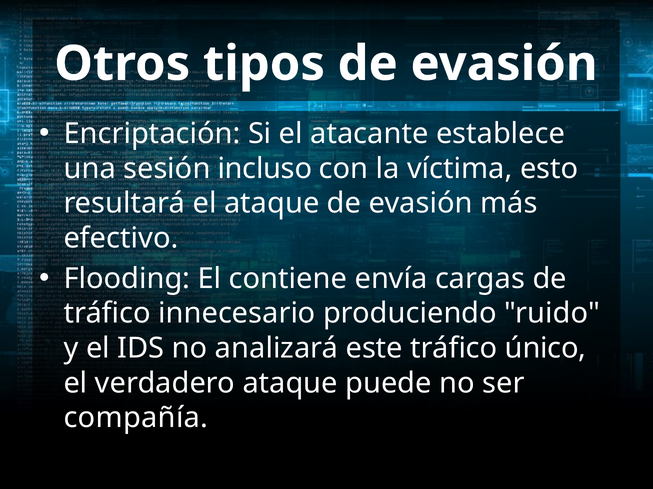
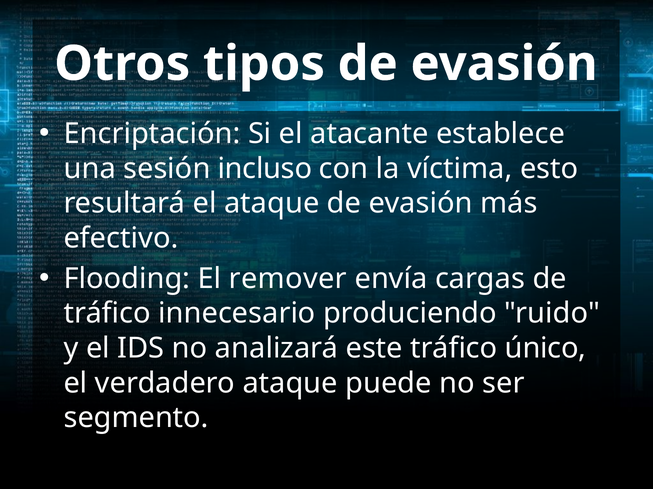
contiene: contiene -> remover
compañía: compañía -> segmento
